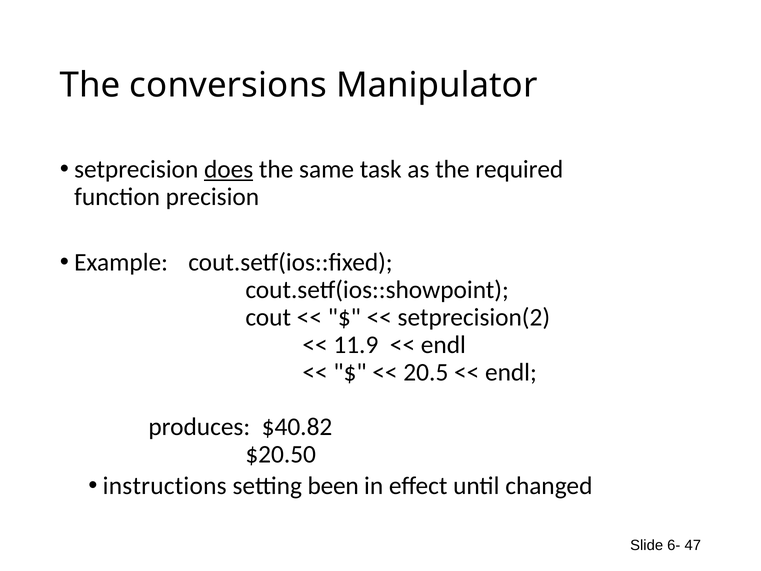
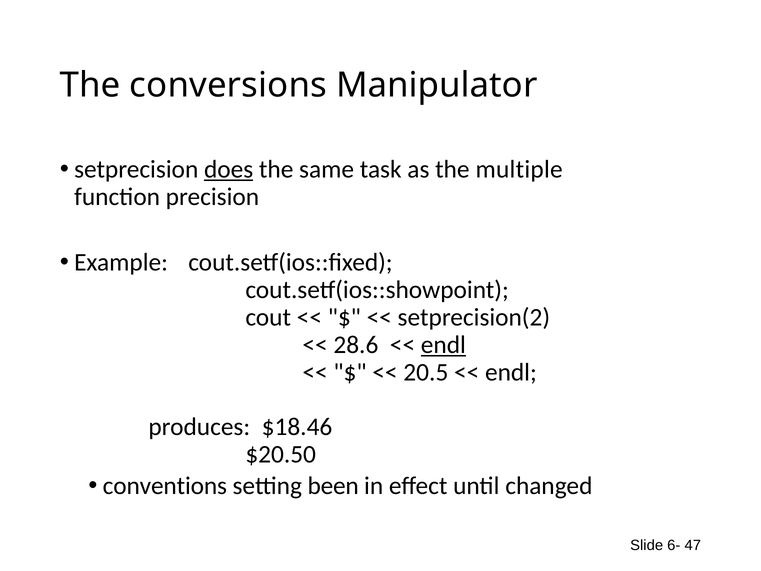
required: required -> multiple
11.9: 11.9 -> 28.6
endl at (443, 345) underline: none -> present
$40.82: $40.82 -> $18.46
instructions: instructions -> conventions
